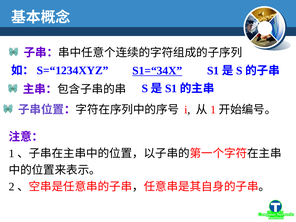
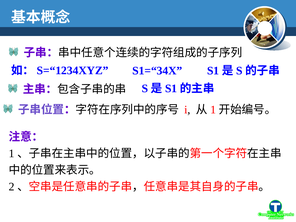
S1=“34X underline: present -> none
